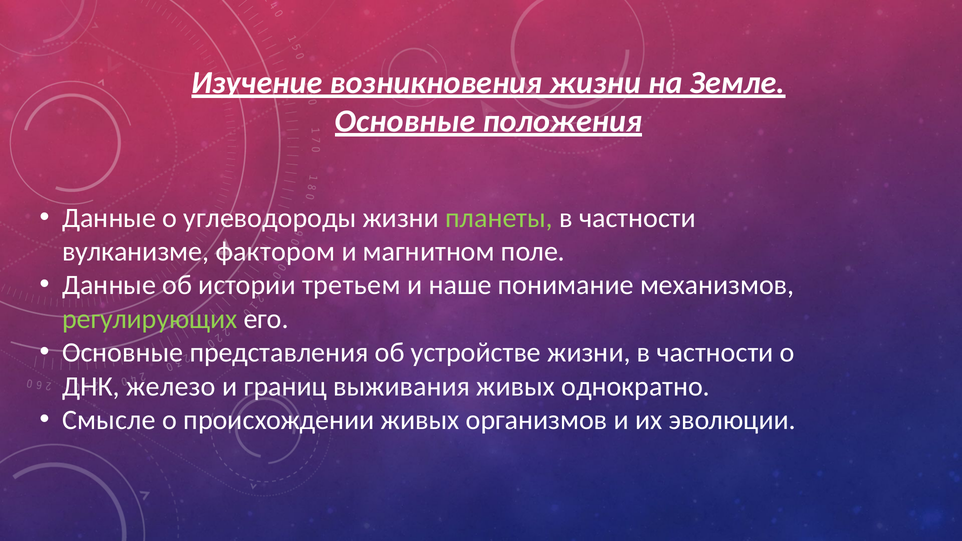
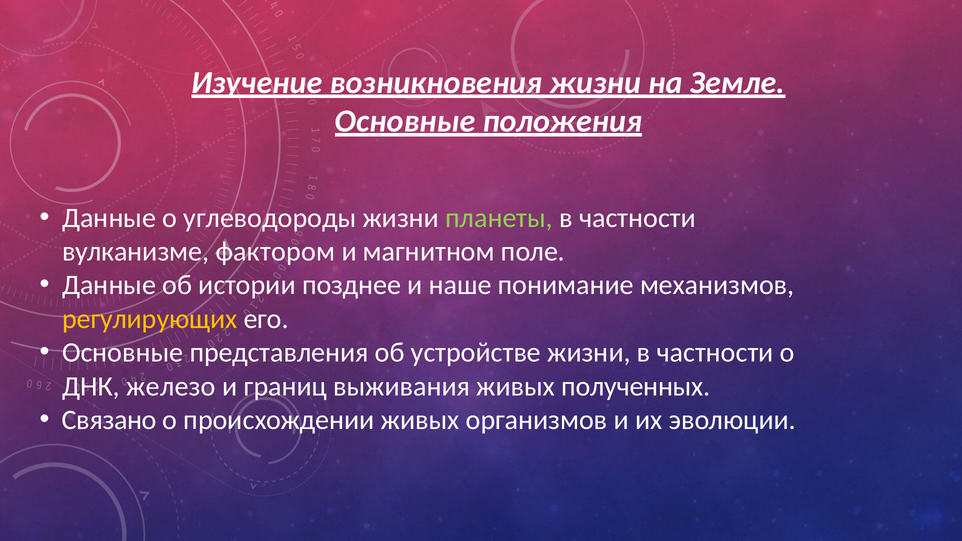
третьем: третьем -> позднее
регулирующих colour: light green -> yellow
однократно: однократно -> полученных
Смысле: Смысле -> Связано
